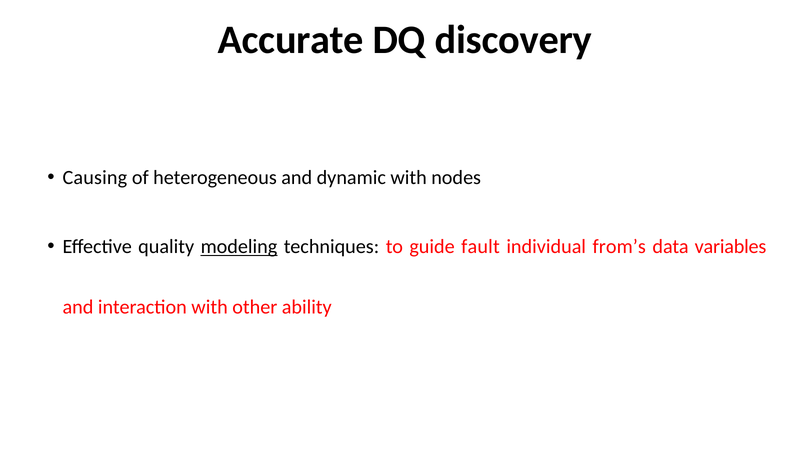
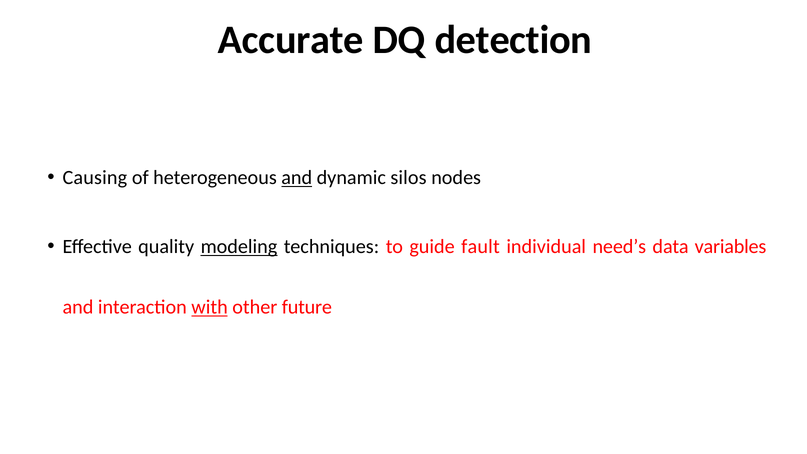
discovery: discovery -> detection
and at (297, 178) underline: none -> present
dynamic with: with -> silos
from’s: from’s -> need’s
with at (210, 307) underline: none -> present
ability: ability -> future
